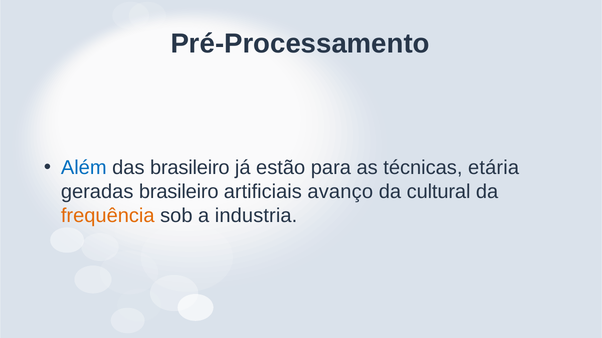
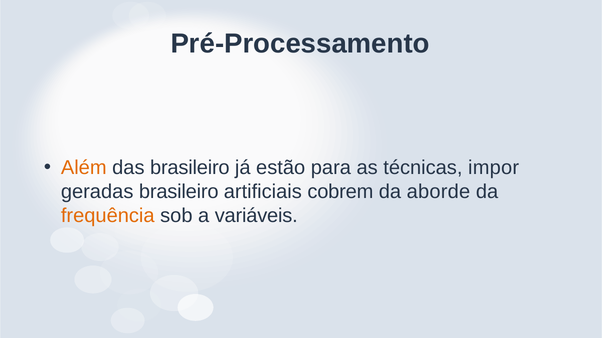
Além colour: blue -> orange
etária: etária -> impor
avanço: avanço -> cobrem
cultural: cultural -> aborde
industria: industria -> variáveis
